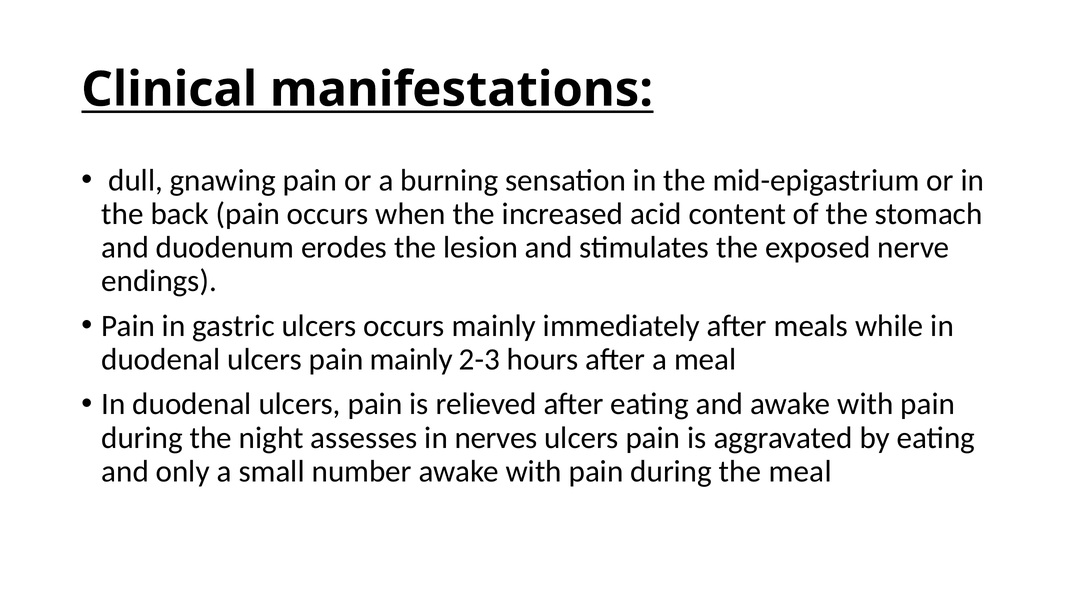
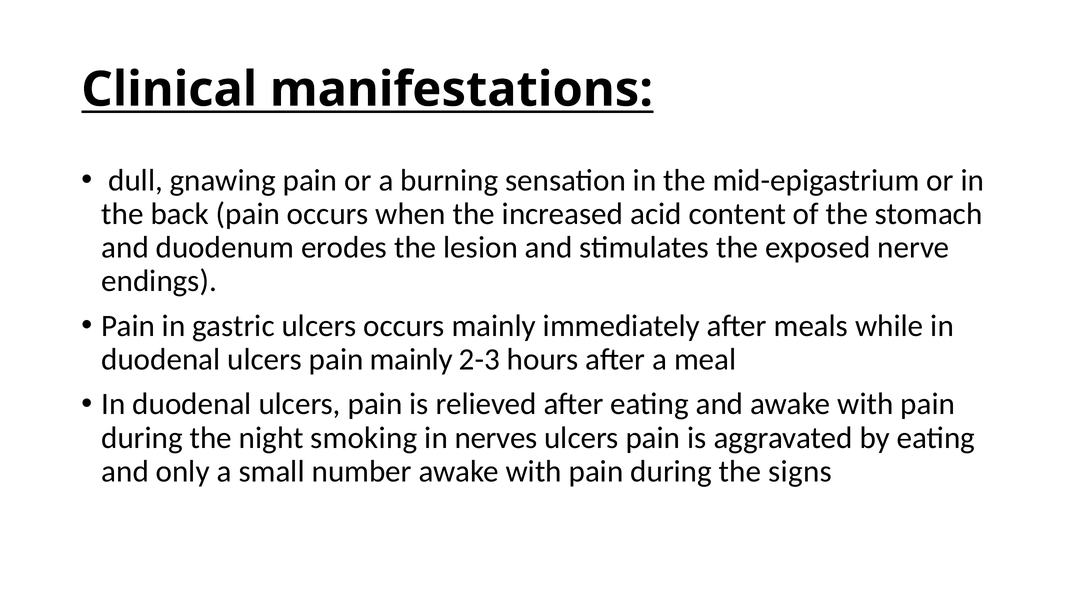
assesses: assesses -> smoking
the meal: meal -> signs
